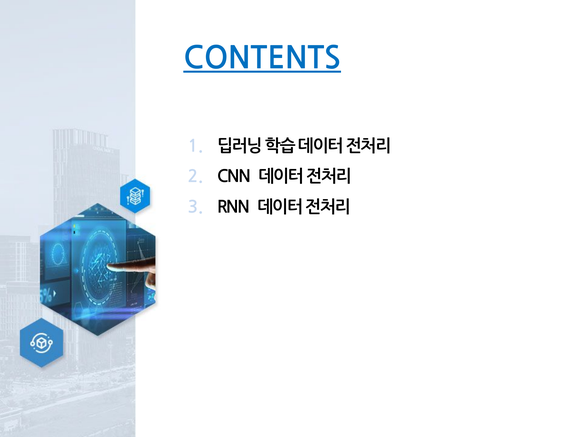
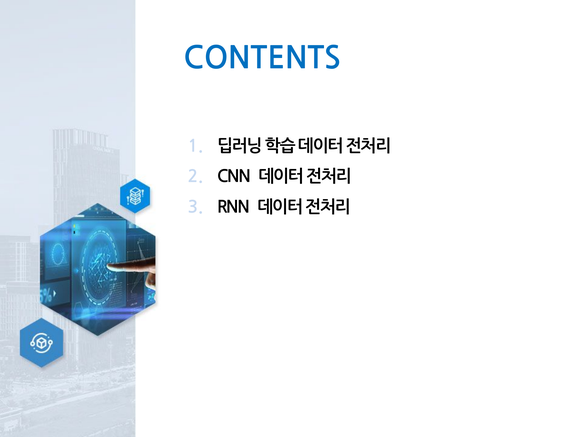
CONTENTS underline: present -> none
